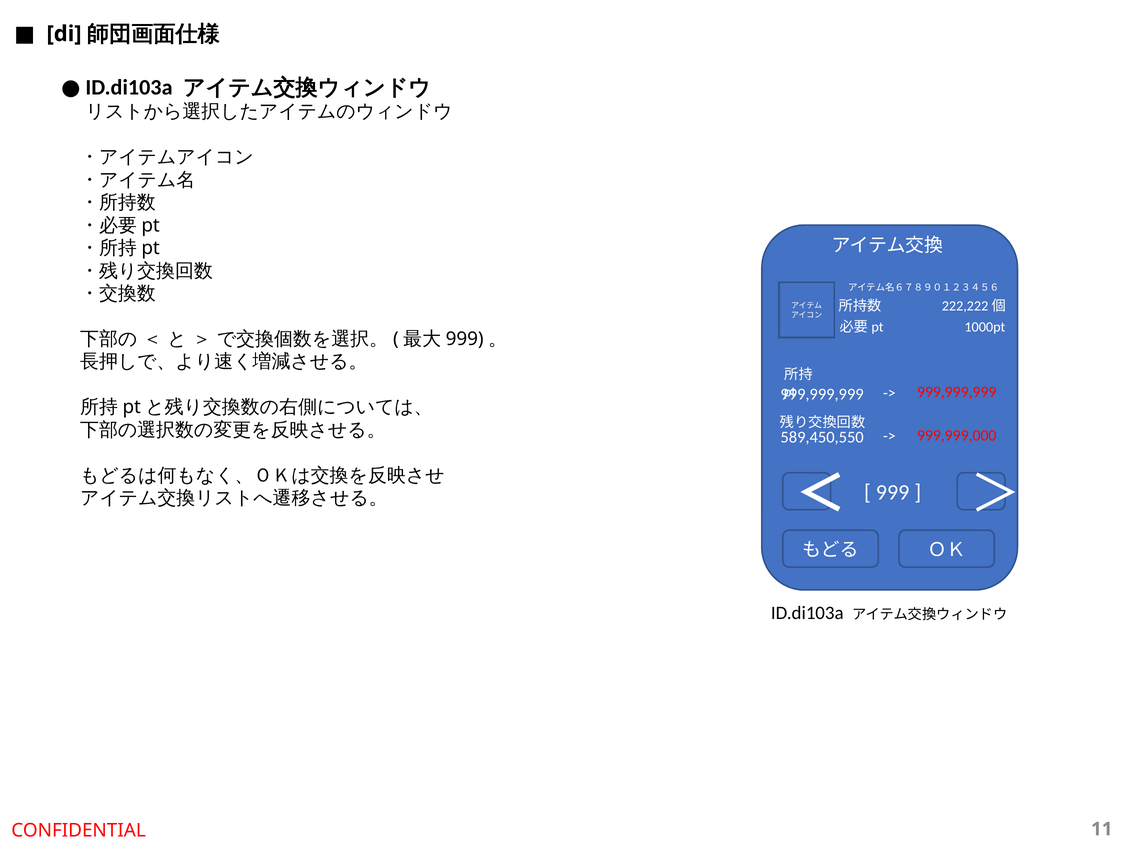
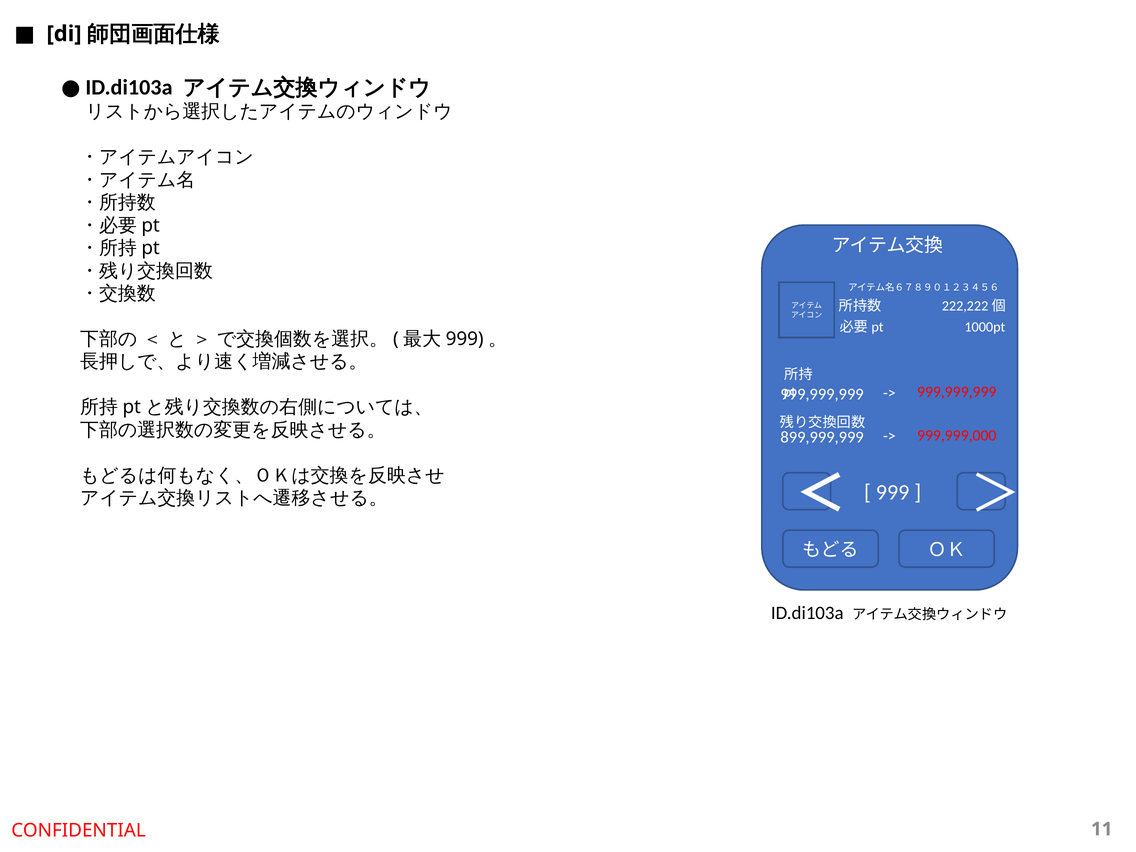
589,450,550: 589,450,550 -> 899,999,999
